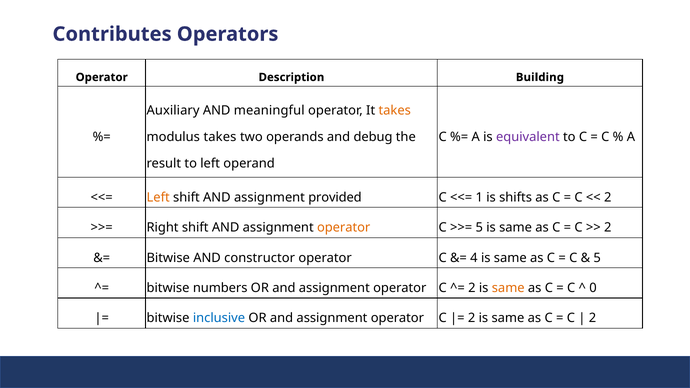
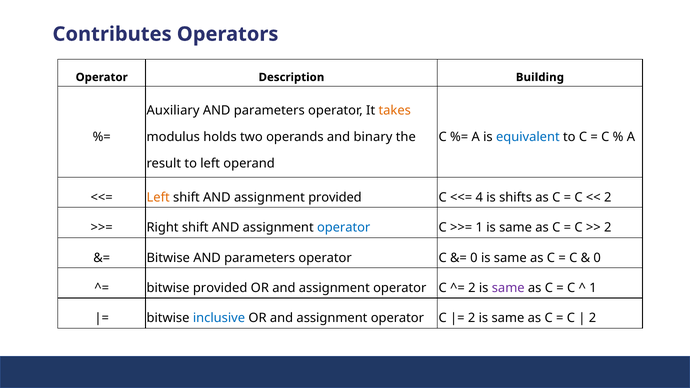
meaningful at (269, 110): meaningful -> parameters
modulus takes: takes -> holds
debug: debug -> binary
equivalent colour: purple -> blue
1: 1 -> 4
operator at (344, 228) colour: orange -> blue
5 at (479, 228): 5 -> 1
Bitwise AND constructor: constructor -> parameters
4 at (474, 258): 4 -> 0
5 at (597, 258): 5 -> 0
bitwise numbers: numbers -> provided
same at (508, 288) colour: orange -> purple
0 at (593, 288): 0 -> 1
